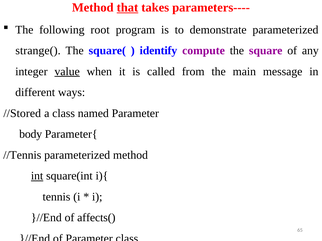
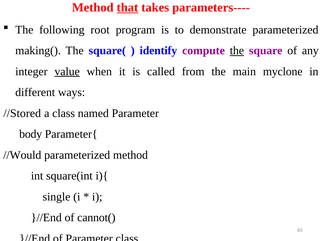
strange(: strange( -> making(
the at (237, 51) underline: none -> present
message: message -> myclone
//Tennis: //Tennis -> //Would
int underline: present -> none
tennis: tennis -> single
affects(: affects( -> cannot(
